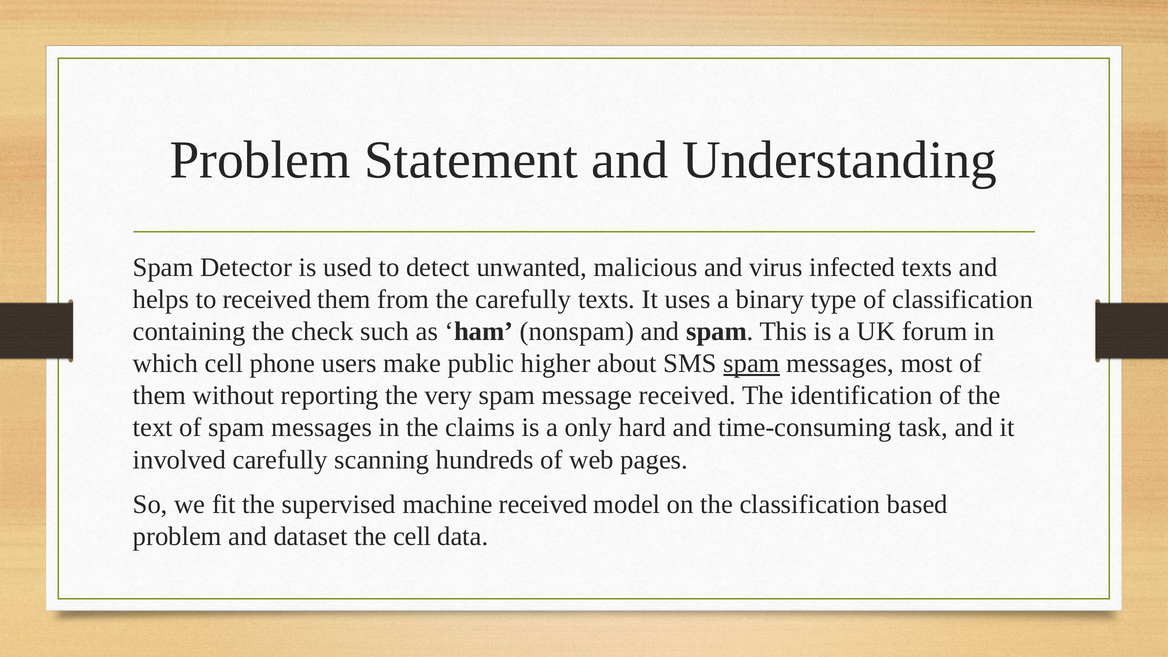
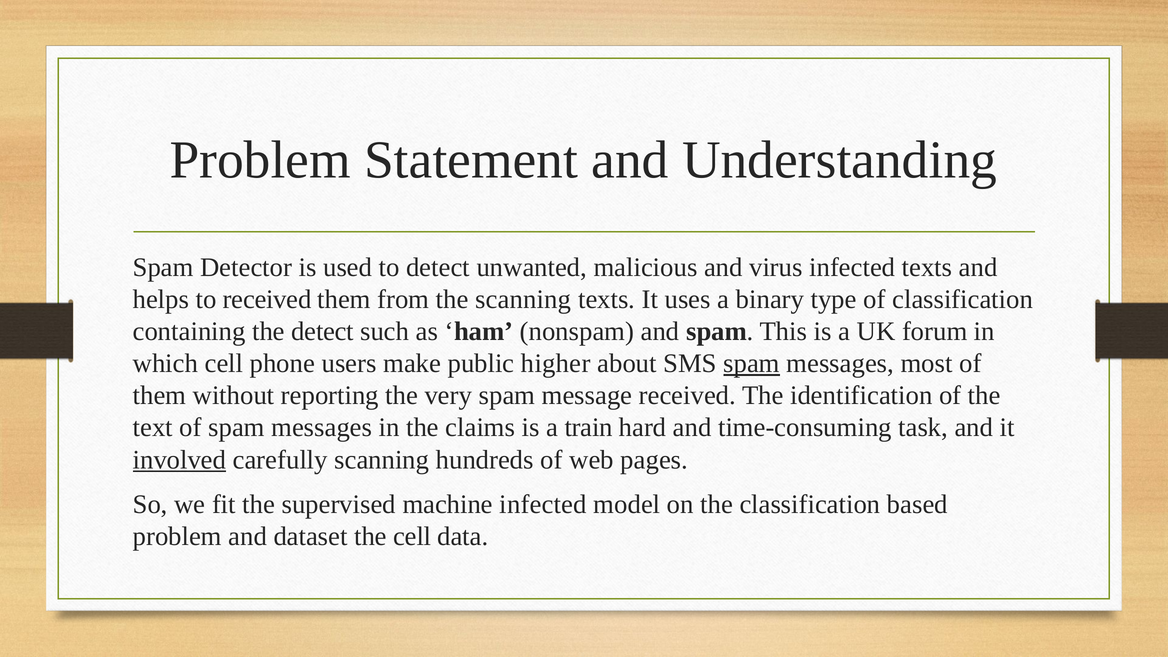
the carefully: carefully -> scanning
the check: check -> detect
only: only -> train
involved underline: none -> present
machine received: received -> infected
